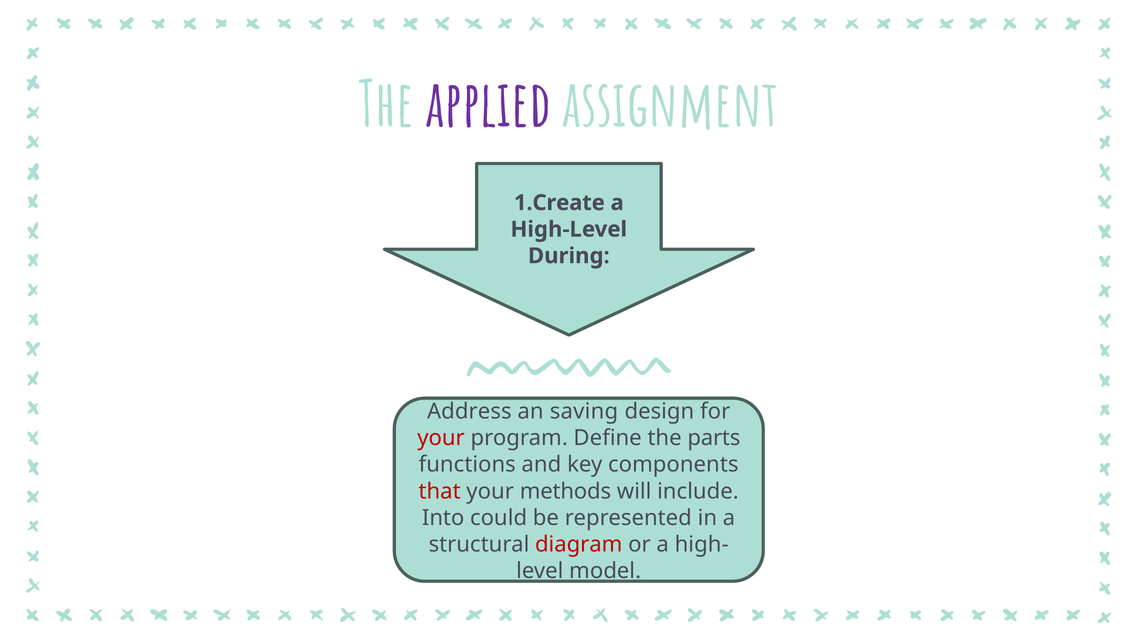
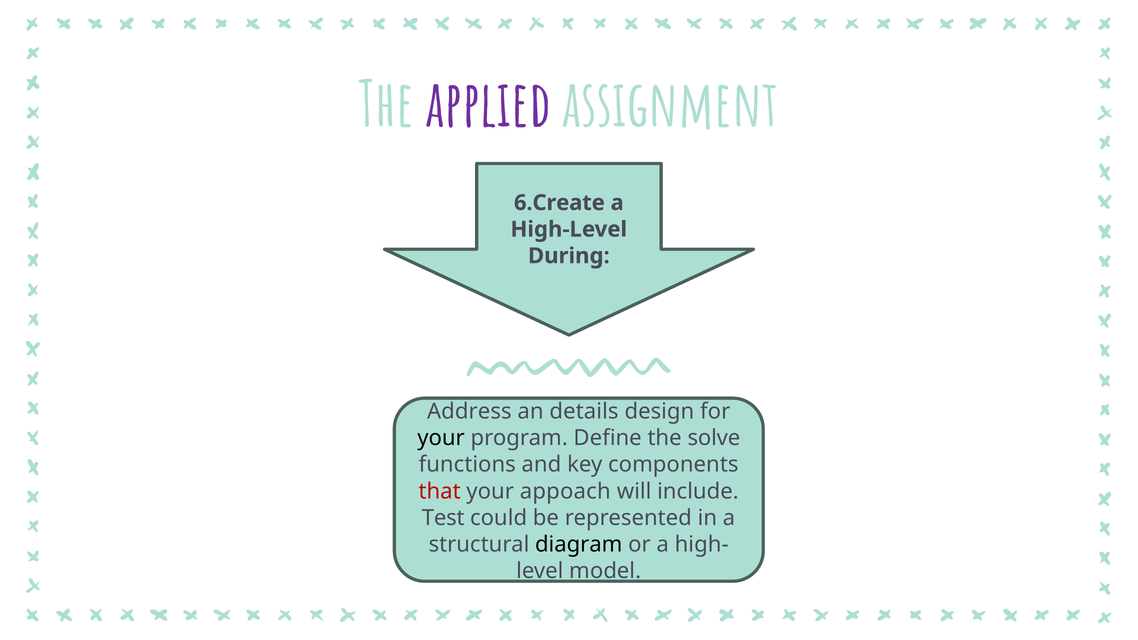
1.Create: 1.Create -> 6.Create
saving: saving -> details
your at (441, 438) colour: red -> black
parts: parts -> solve
methods: methods -> appoach
Into: Into -> Test
diagram colour: red -> black
